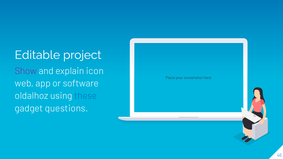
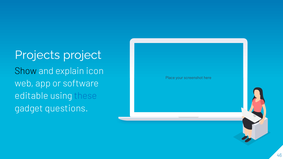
Editable: Editable -> Projects
Show colour: purple -> black
oldalhoz: oldalhoz -> editable
